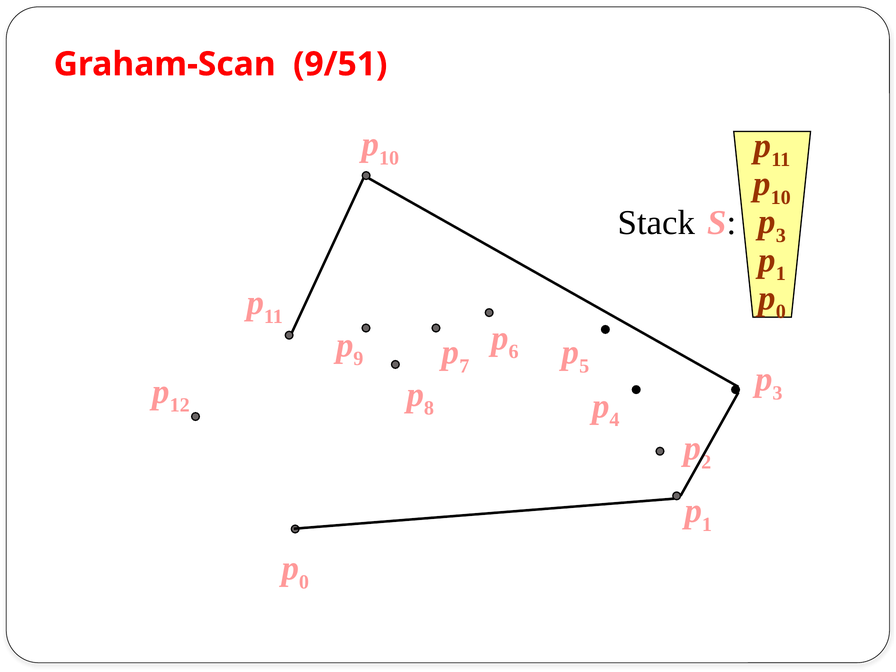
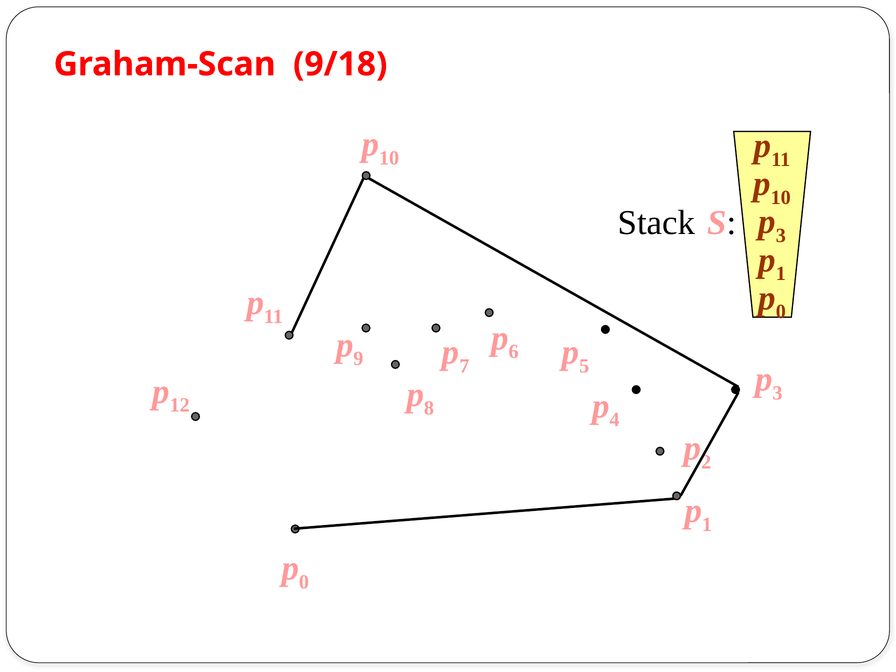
9/51: 9/51 -> 9/18
